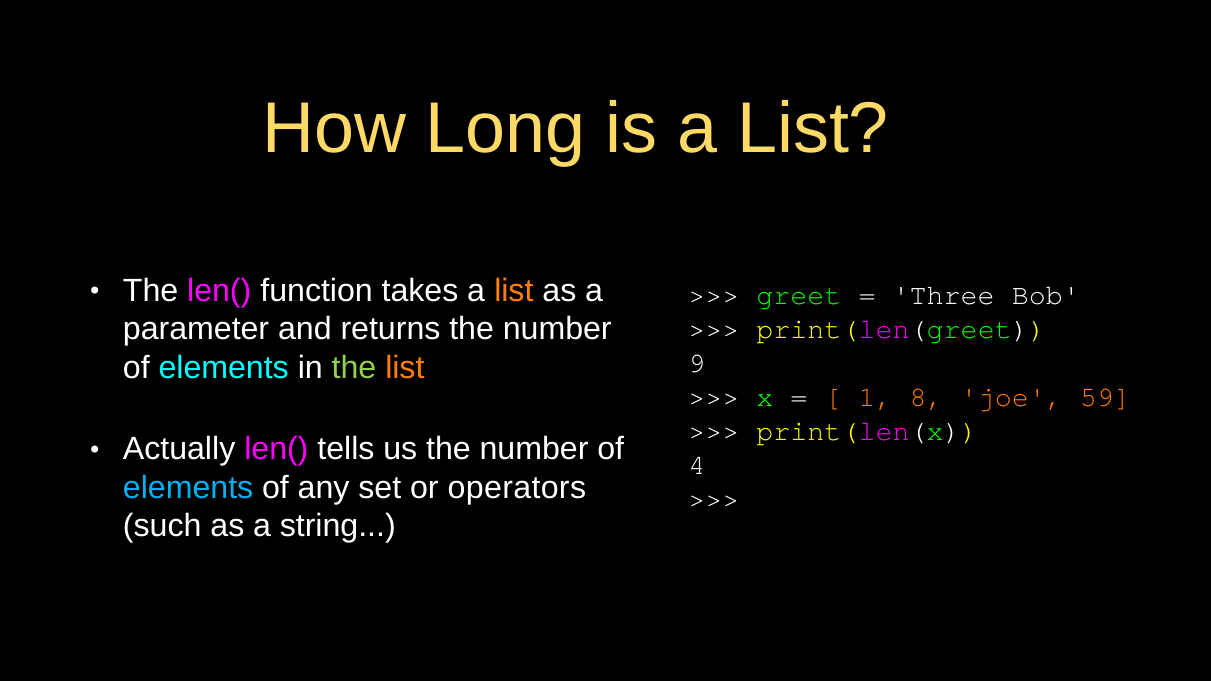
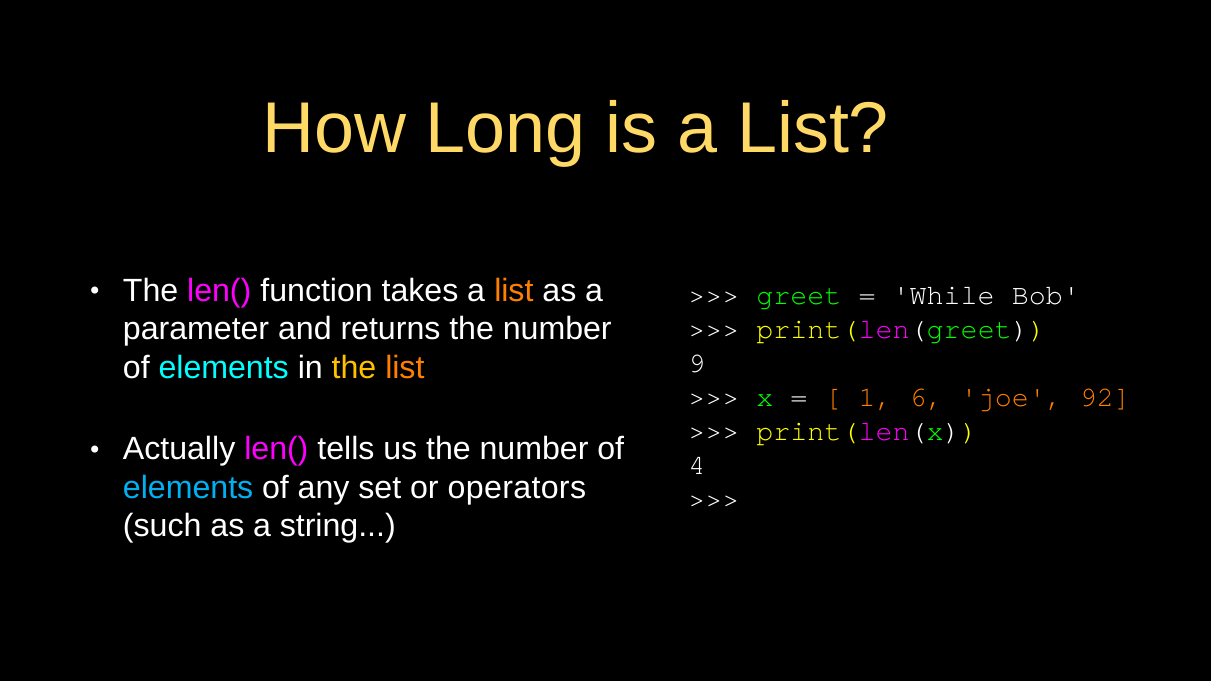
Three: Three -> While
the at (354, 368) colour: light green -> yellow
8: 8 -> 6
59: 59 -> 92
